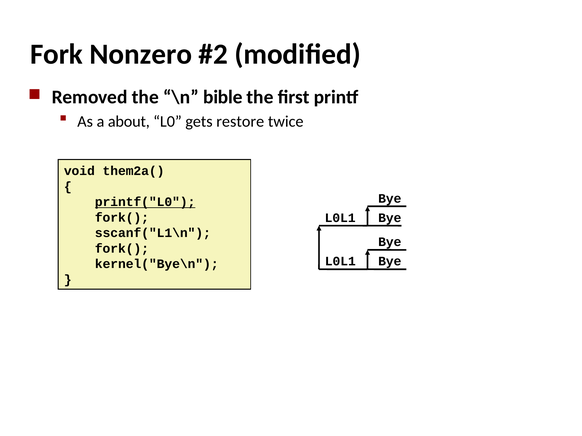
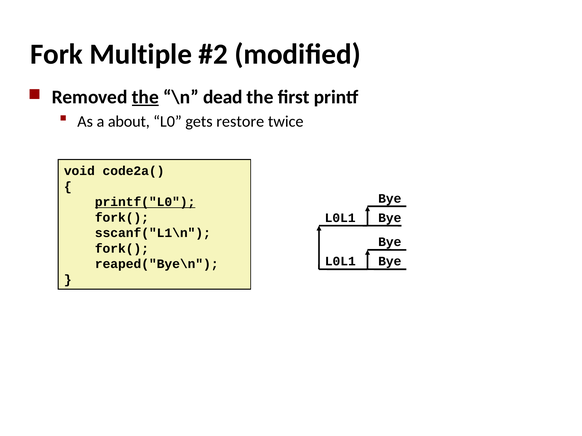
Nonzero: Nonzero -> Multiple
the at (145, 97) underline: none -> present
bible: bible -> dead
them2a(: them2a( -> code2a(
kernel("Bye\n: kernel("Bye\n -> reaped("Bye\n
